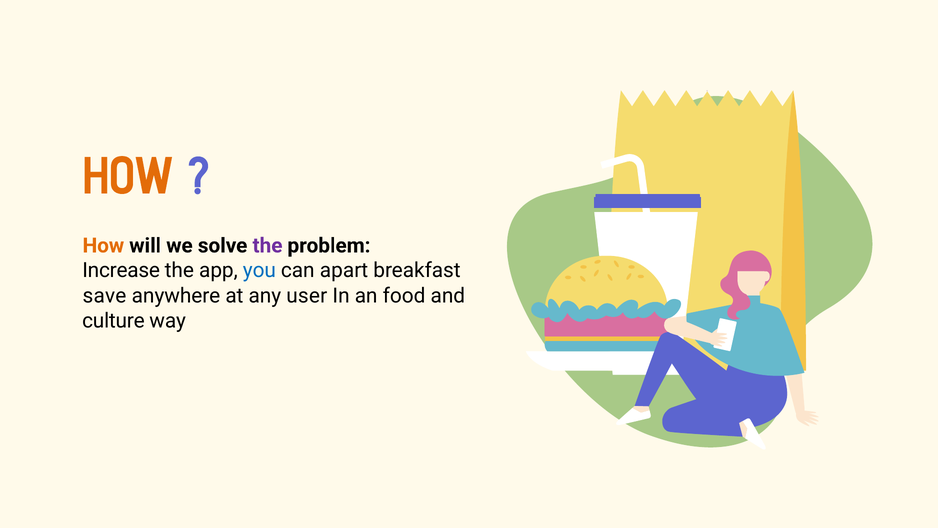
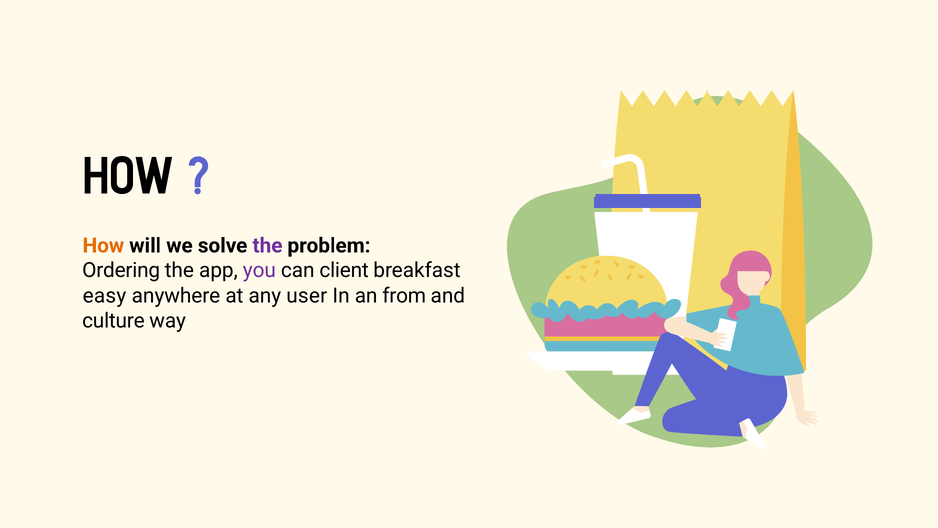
HOW at (128, 176) colour: orange -> black
Increase: Increase -> Ordering
you colour: blue -> purple
apart: apart -> client
save: save -> easy
food: food -> from
